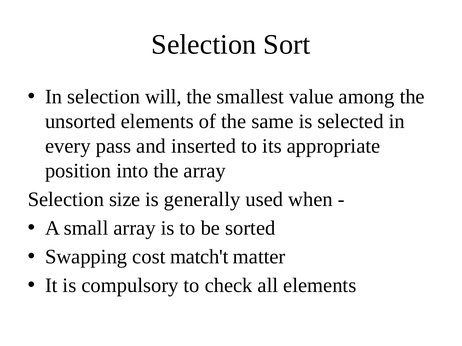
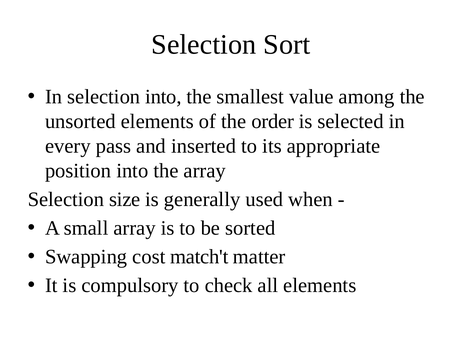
selection will: will -> into
same: same -> order
